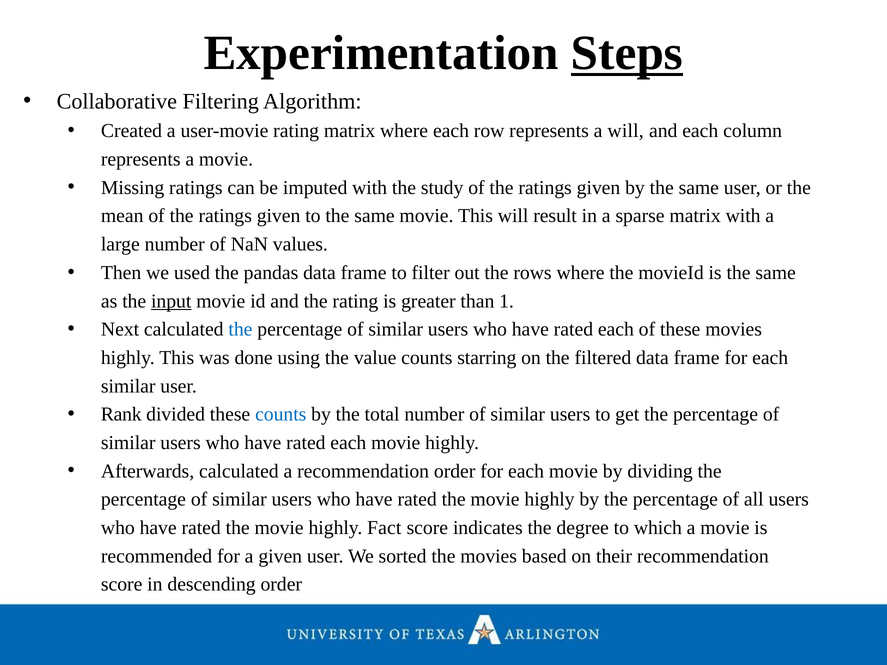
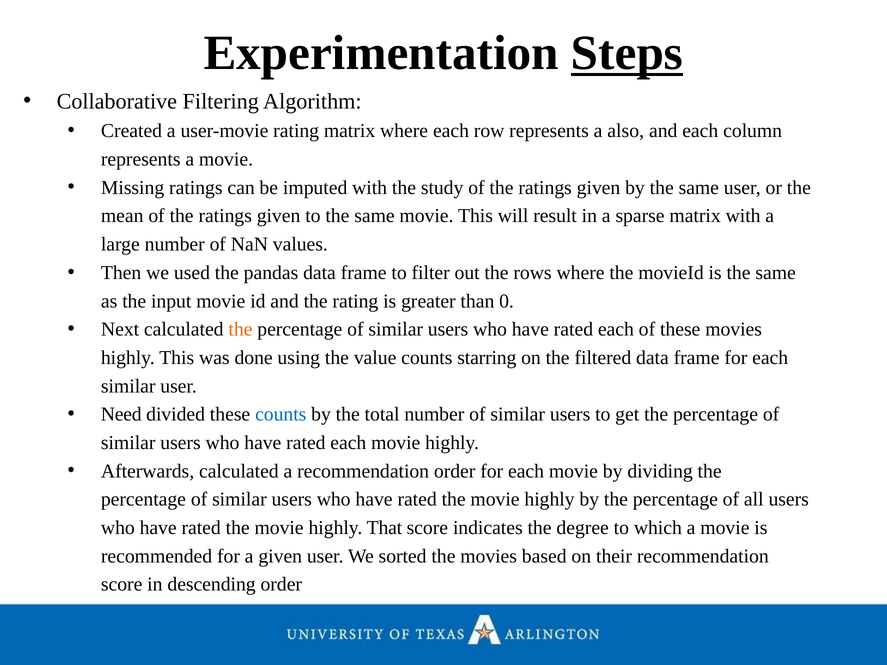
a will: will -> also
input underline: present -> none
1: 1 -> 0
the at (240, 329) colour: blue -> orange
Rank: Rank -> Need
Fact: Fact -> That
